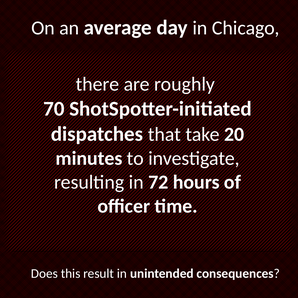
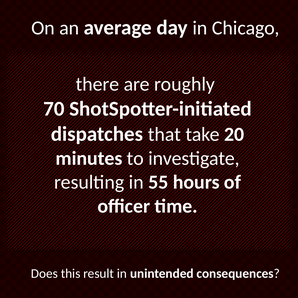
72: 72 -> 55
